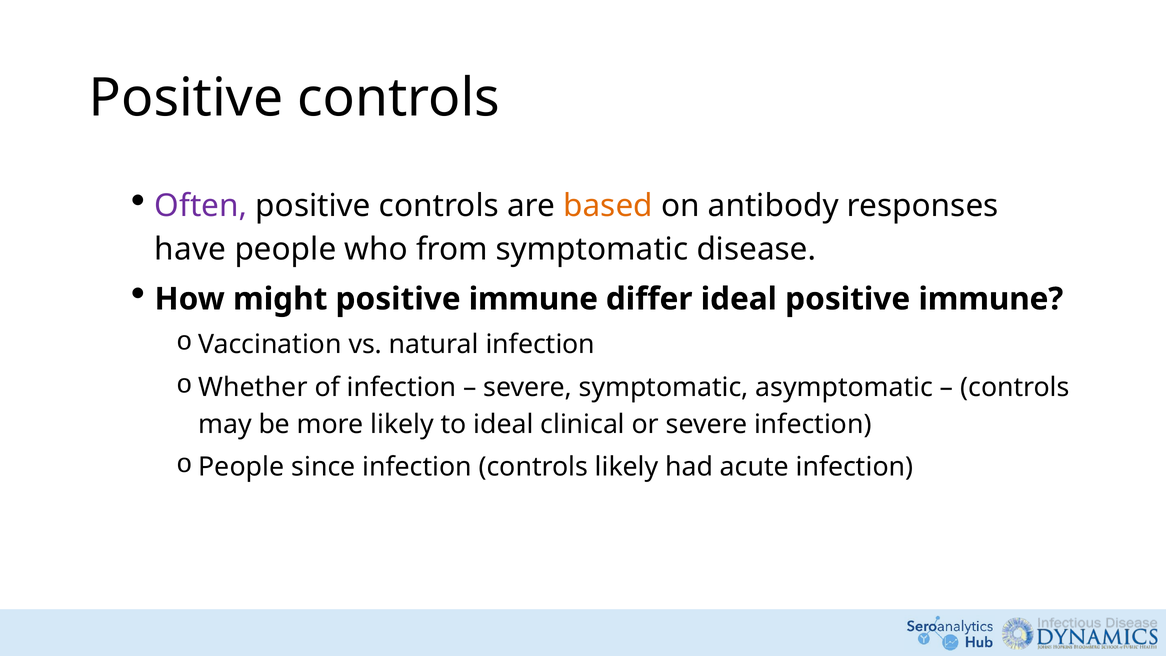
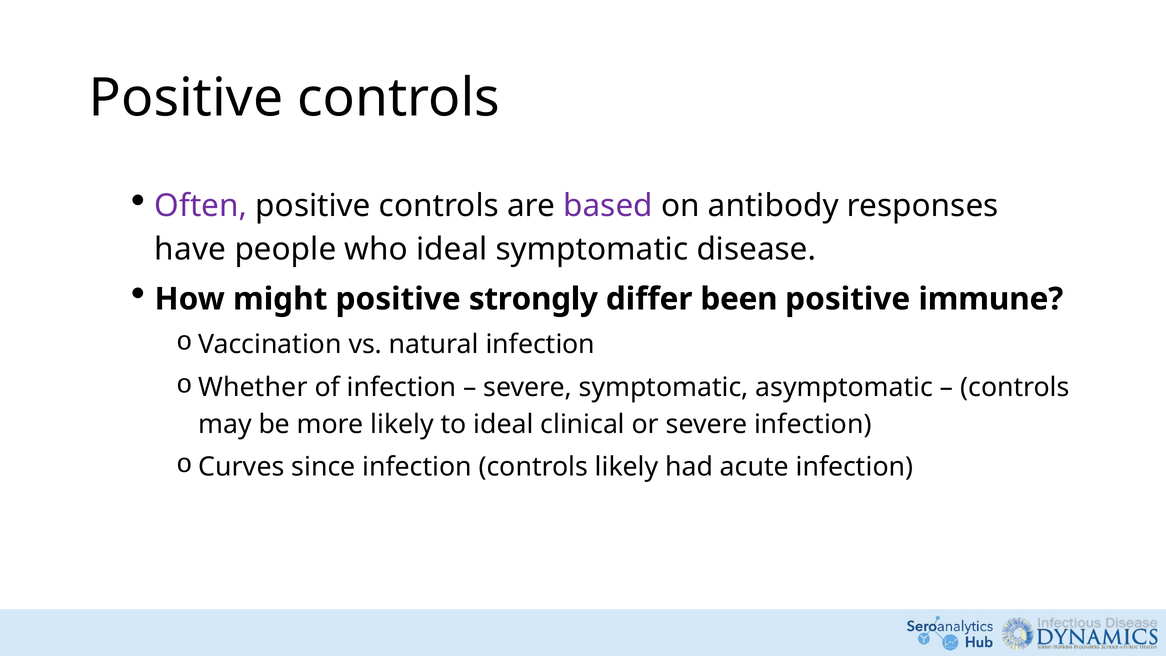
based colour: orange -> purple
who from: from -> ideal
might positive immune: immune -> strongly
differ ideal: ideal -> been
People at (241, 467): People -> Curves
